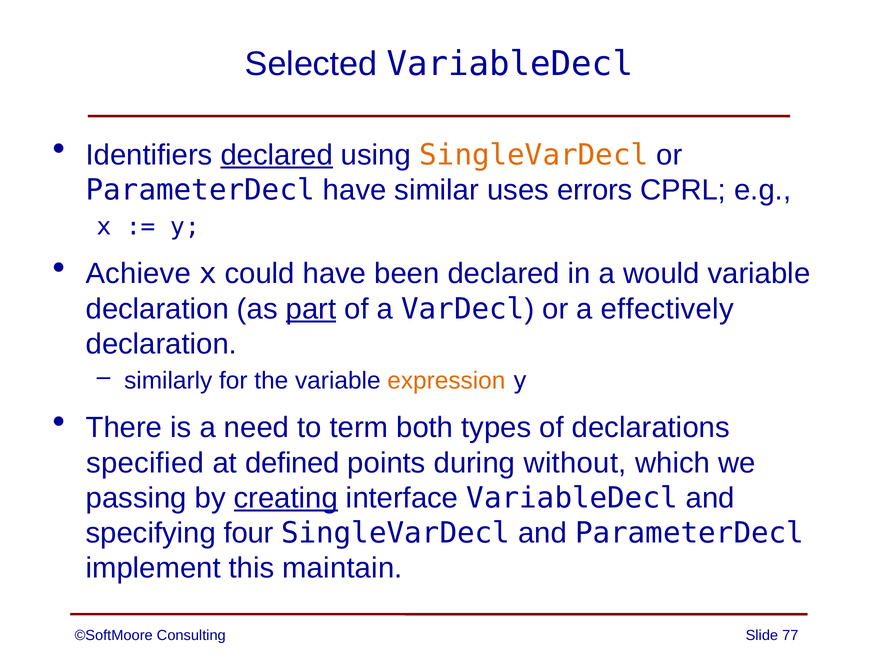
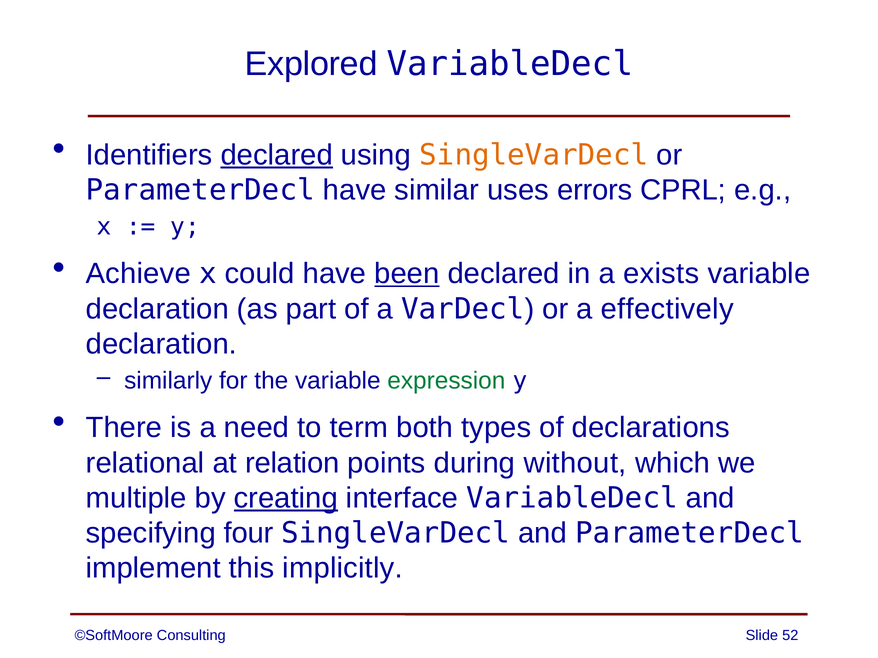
Selected: Selected -> Explored
been underline: none -> present
would: would -> exists
part underline: present -> none
expression colour: orange -> green
specified: specified -> relational
defined: defined -> relation
passing: passing -> multiple
maintain: maintain -> implicitly
77: 77 -> 52
